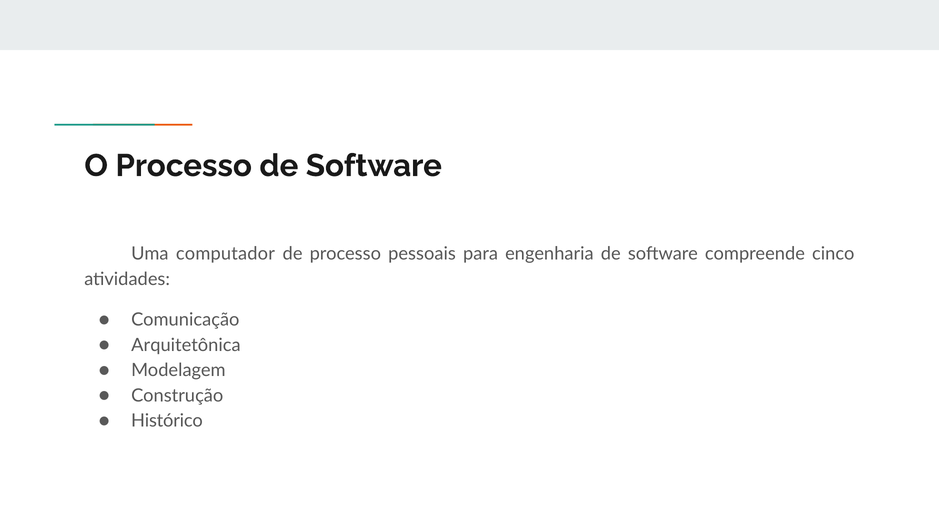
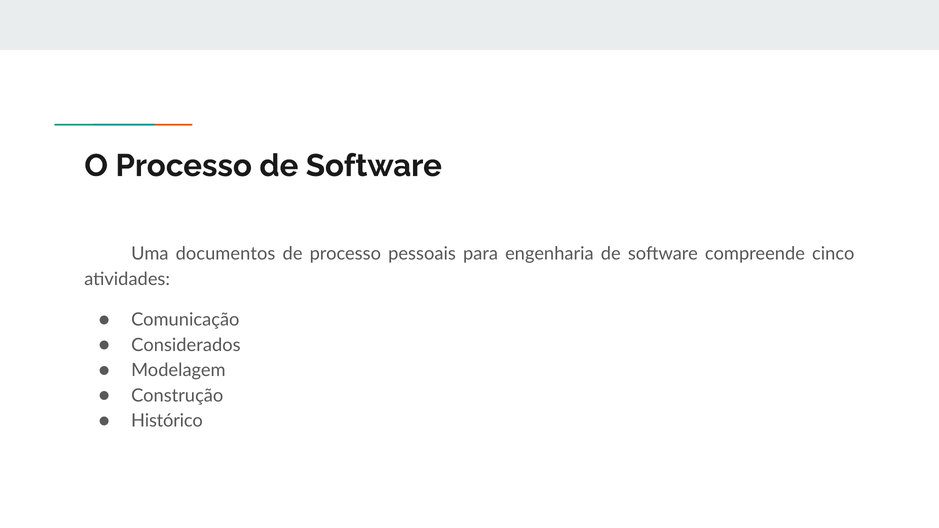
computador: computador -> documentos
Arquitetônica: Arquitetônica -> Considerados
